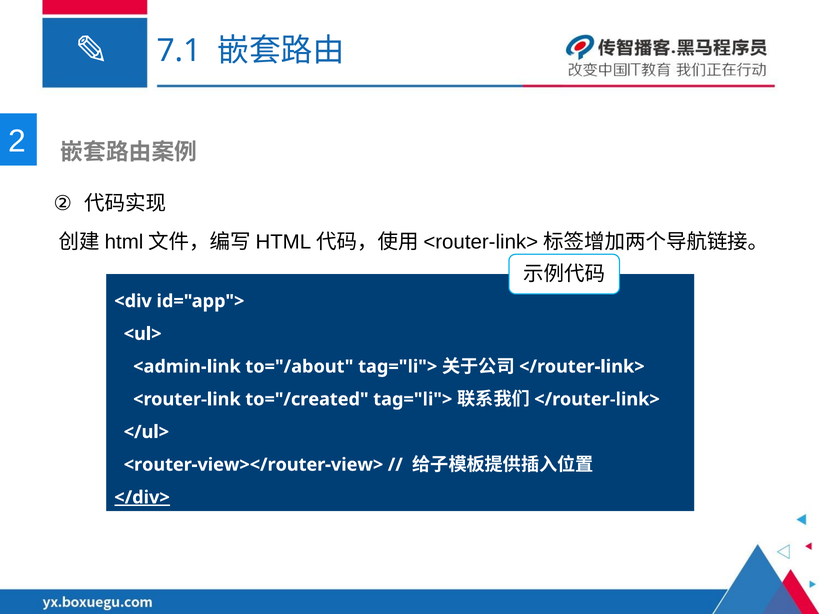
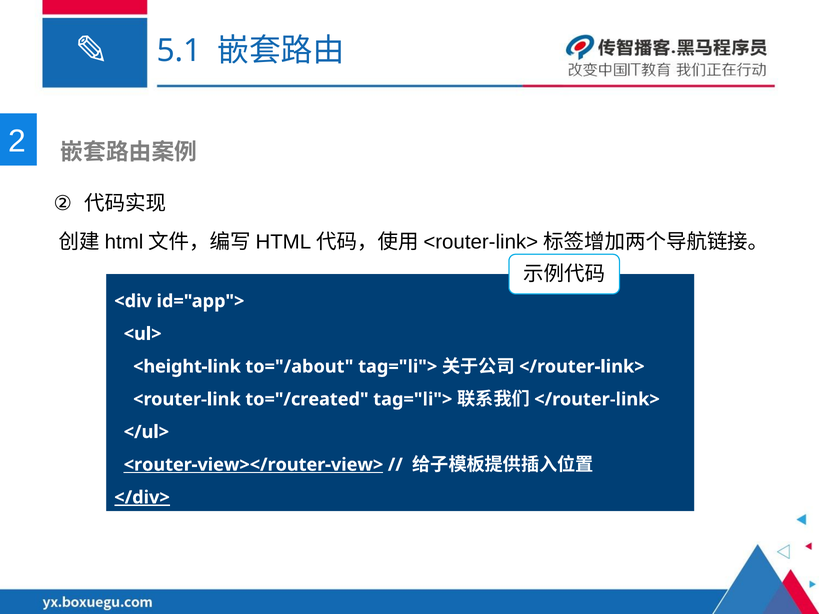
7.1: 7.1 -> 5.1
<admin-link: <admin-link -> <height-link
<router-view></router-view> underline: none -> present
